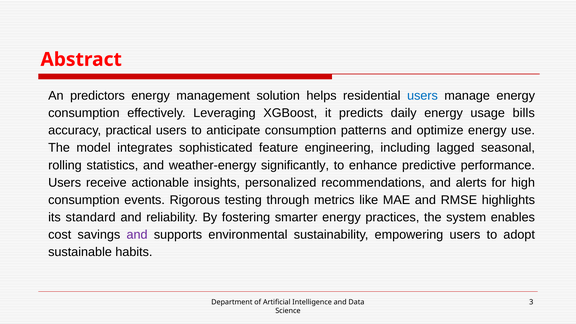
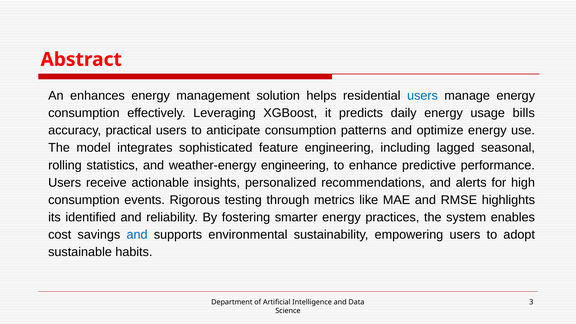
predictors: predictors -> enhances
weather-energy significantly: significantly -> engineering
standard: standard -> identified
and at (137, 235) colour: purple -> blue
